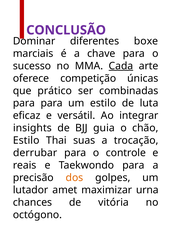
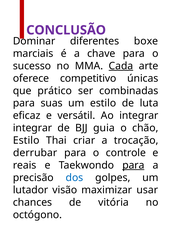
competição: competição -> competitivo
para para: para -> suas
insights at (32, 128): insights -> integrar
suas: suas -> criar
para at (133, 165) underline: none -> present
dos colour: orange -> blue
amet: amet -> visão
urna: urna -> usar
